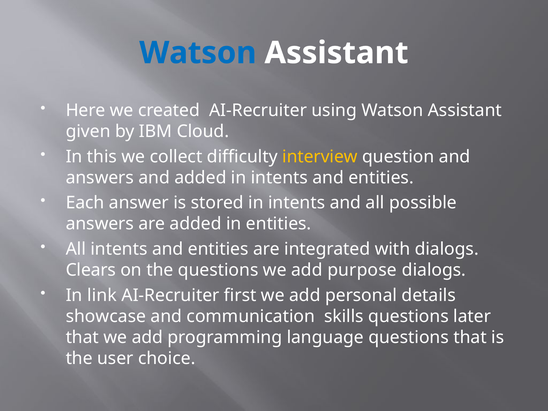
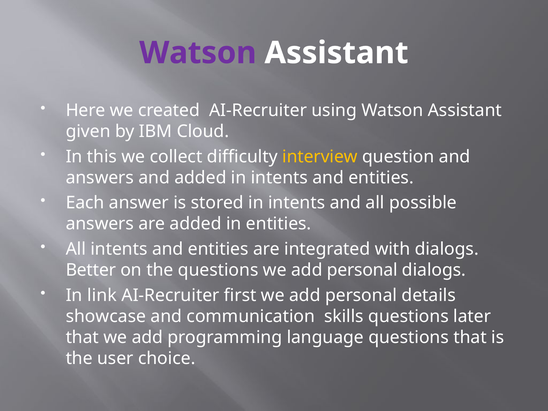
Watson at (198, 53) colour: blue -> purple
Clears: Clears -> Better
questions we add purpose: purpose -> personal
